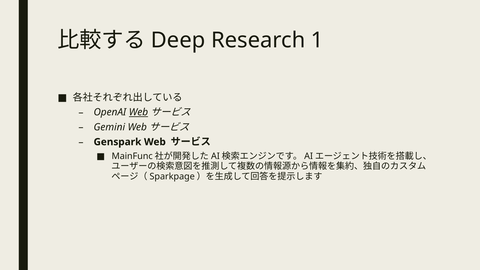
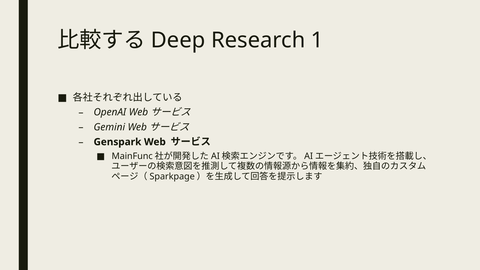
Web at (138, 112) underline: present -> none
